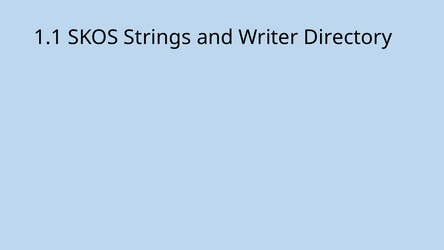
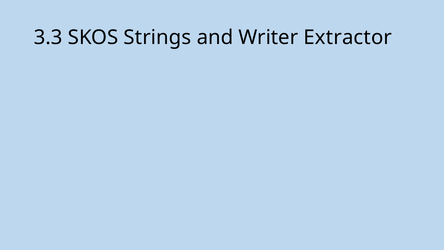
1.1: 1.1 -> 3.3
Directory: Directory -> Extractor
